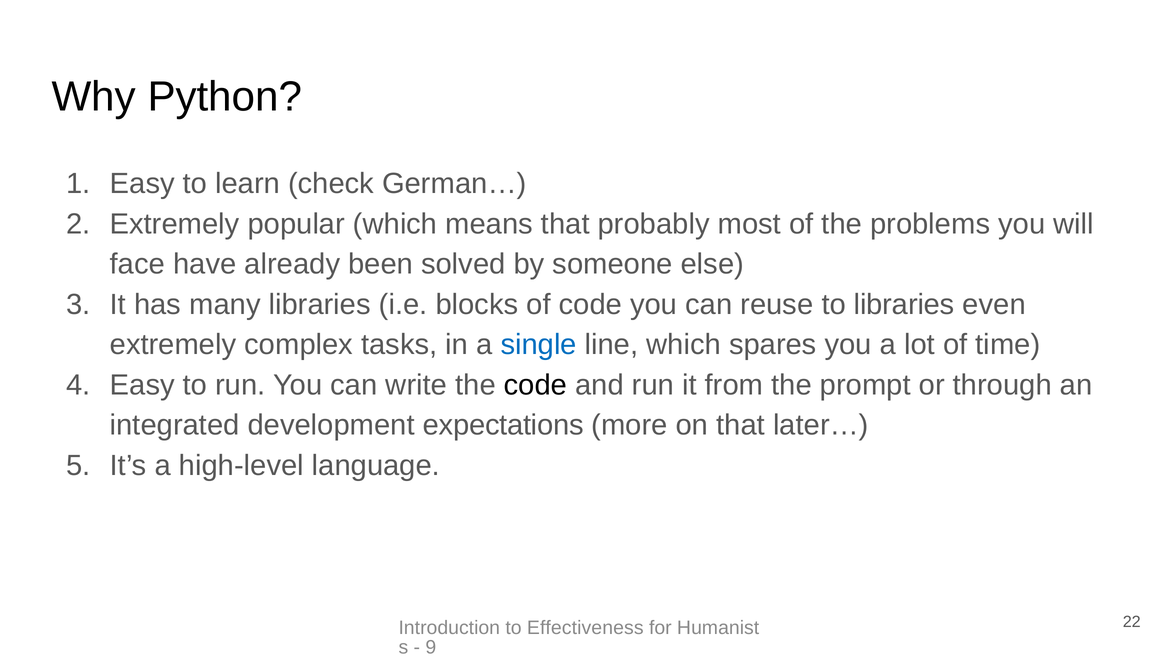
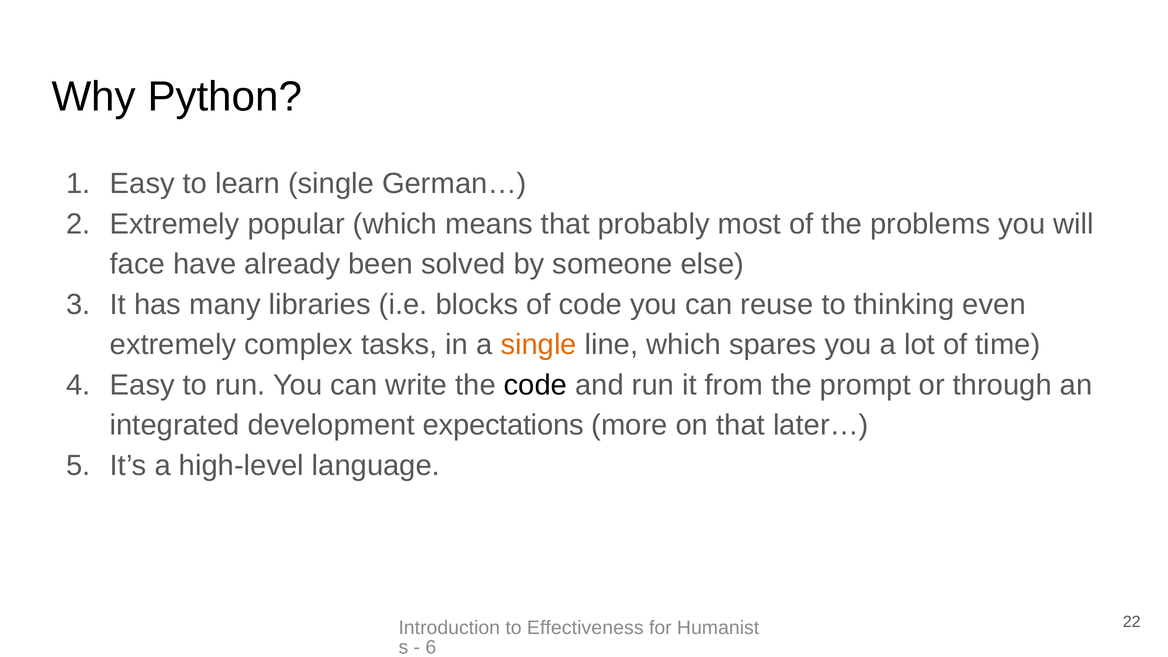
learn check: check -> single
to libraries: libraries -> thinking
single at (539, 345) colour: blue -> orange
9: 9 -> 6
